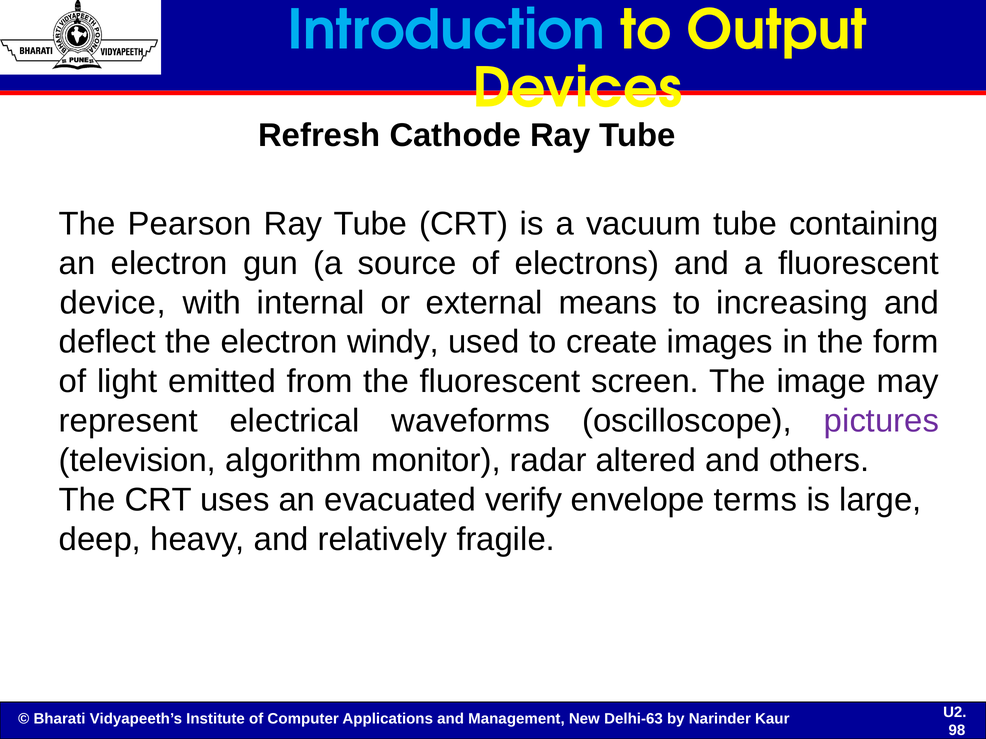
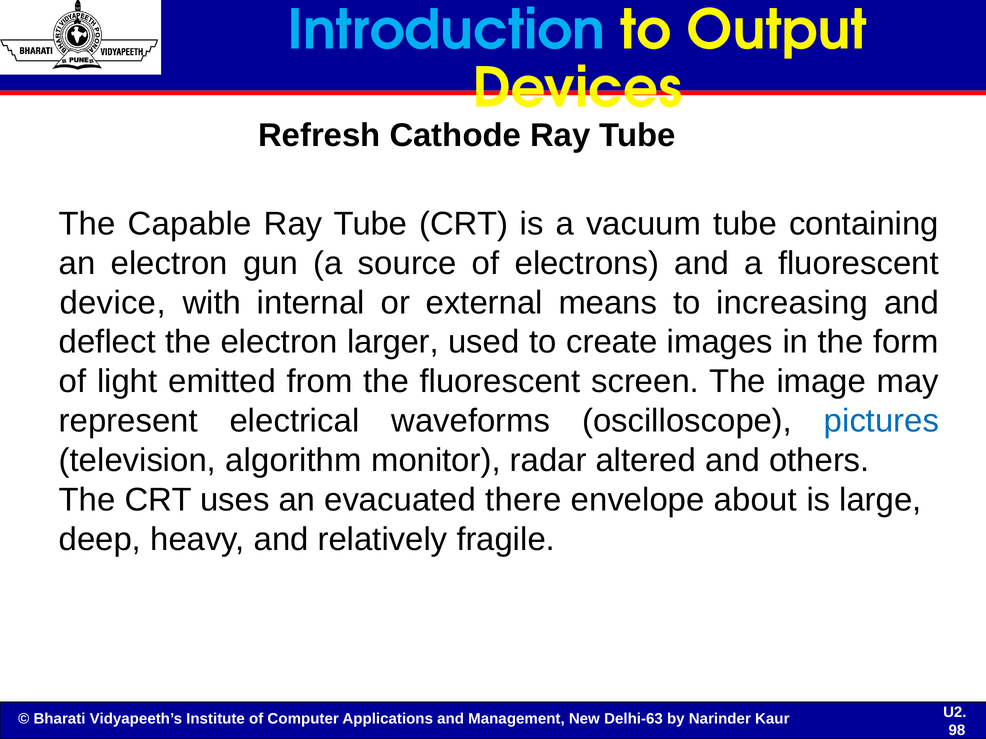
Pearson: Pearson -> Capable
windy: windy -> larger
pictures colour: purple -> blue
verify: verify -> there
terms: terms -> about
